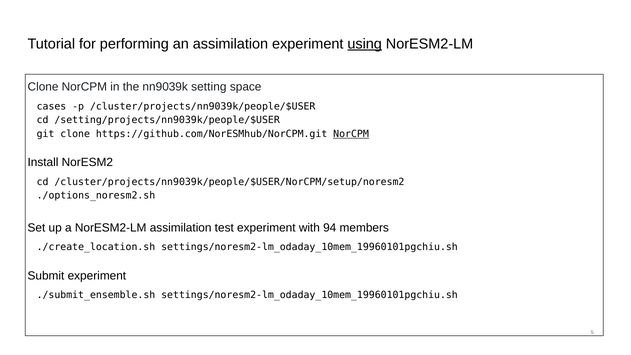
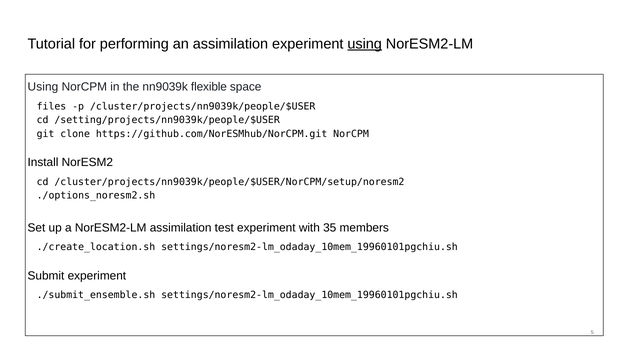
Clone at (43, 87): Clone -> Using
setting: setting -> flexible
cases: cases -> files
NorCPM at (351, 134) underline: present -> none
94: 94 -> 35
